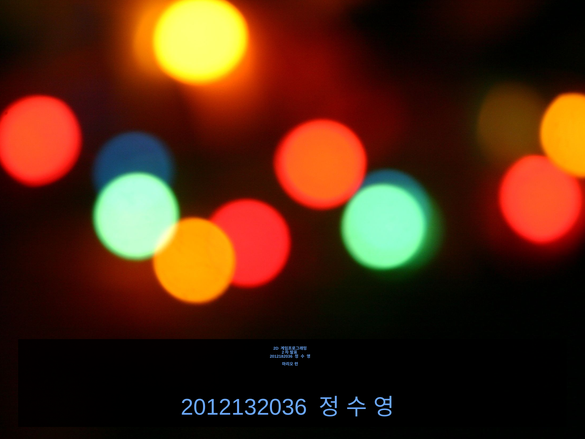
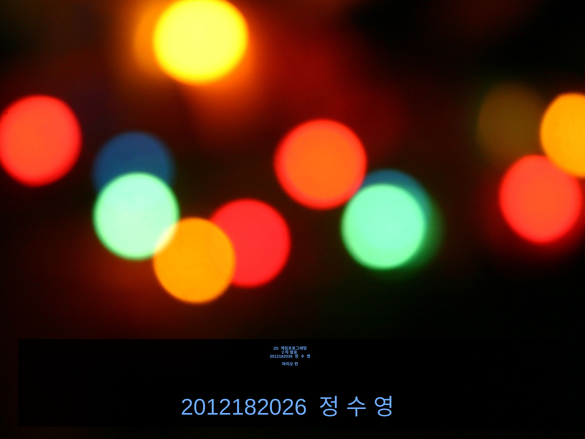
2012132036: 2012132036 -> 2012182026
